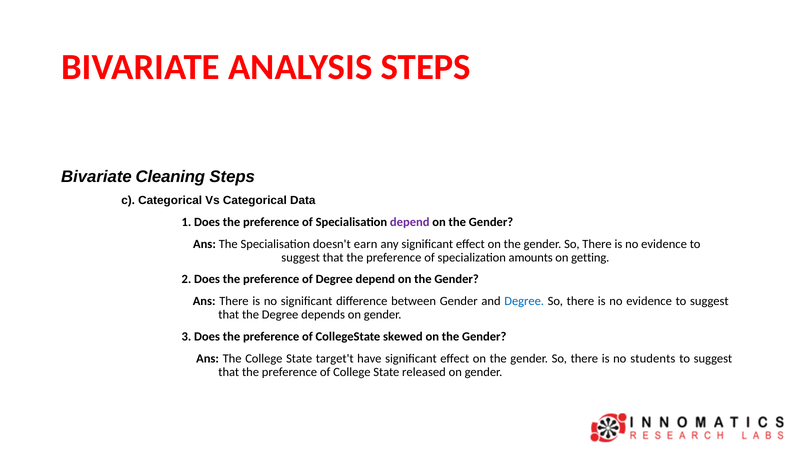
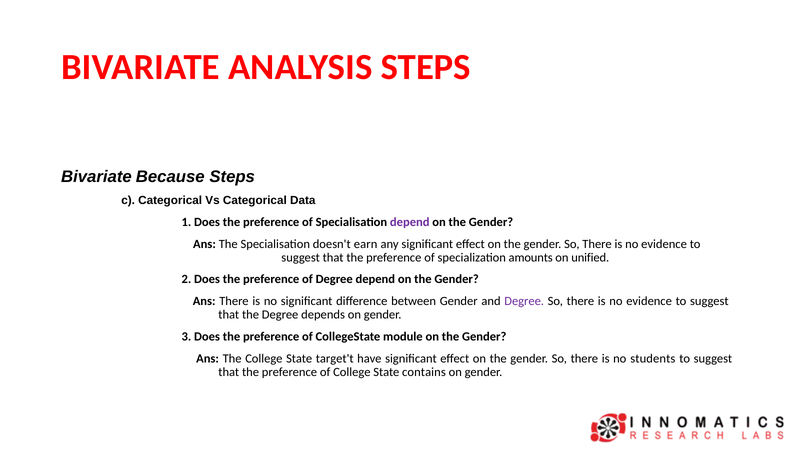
Cleaning: Cleaning -> Because
getting: getting -> unified
Degree at (524, 302) colour: blue -> purple
skewed: skewed -> module
released: released -> contains
